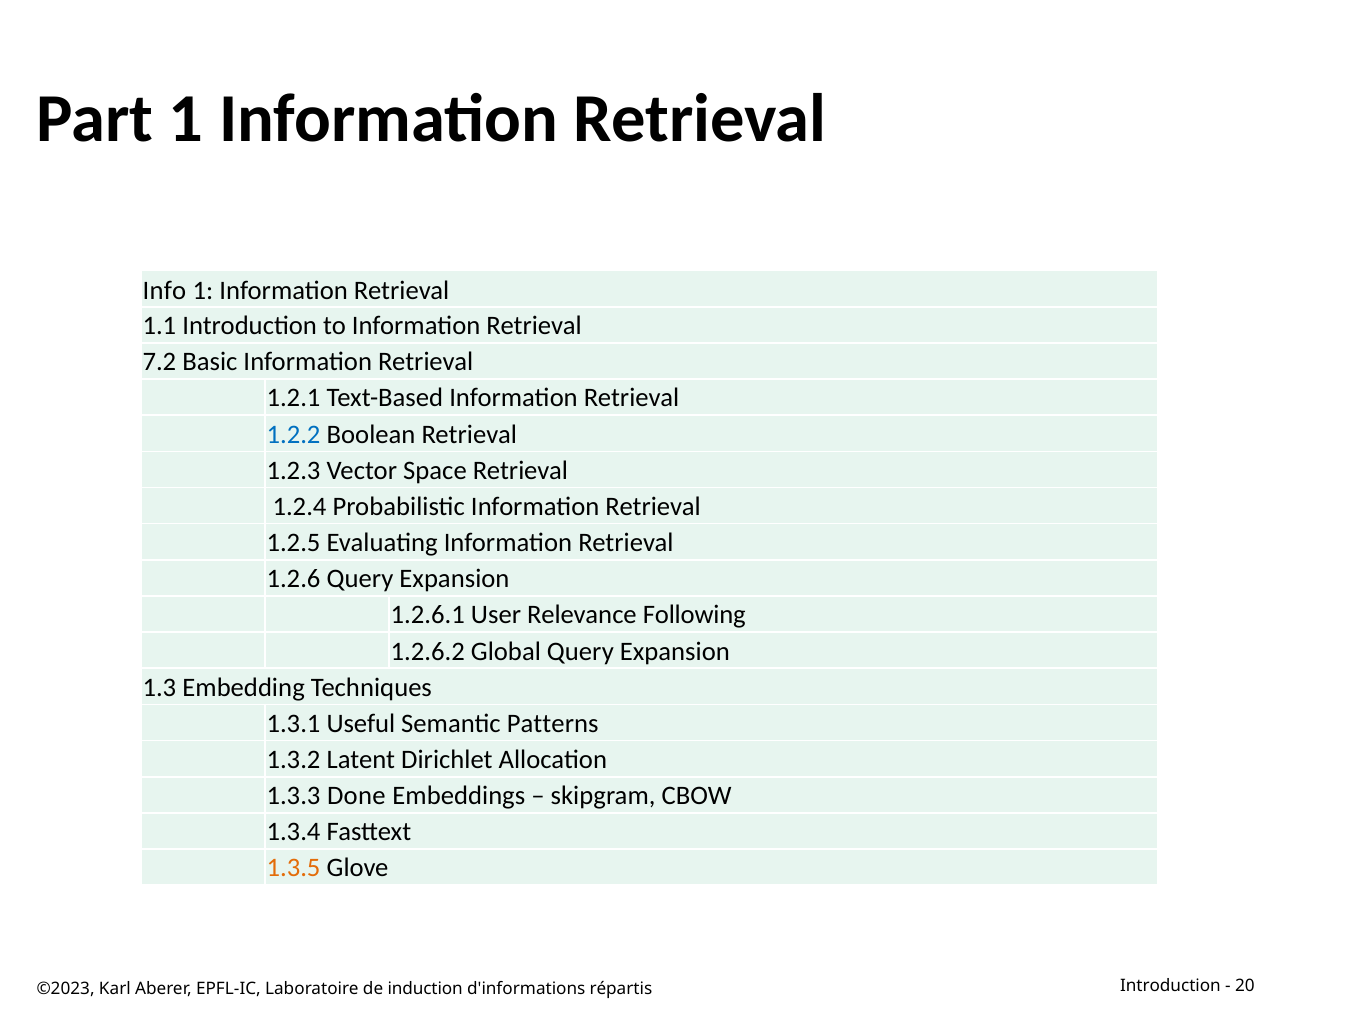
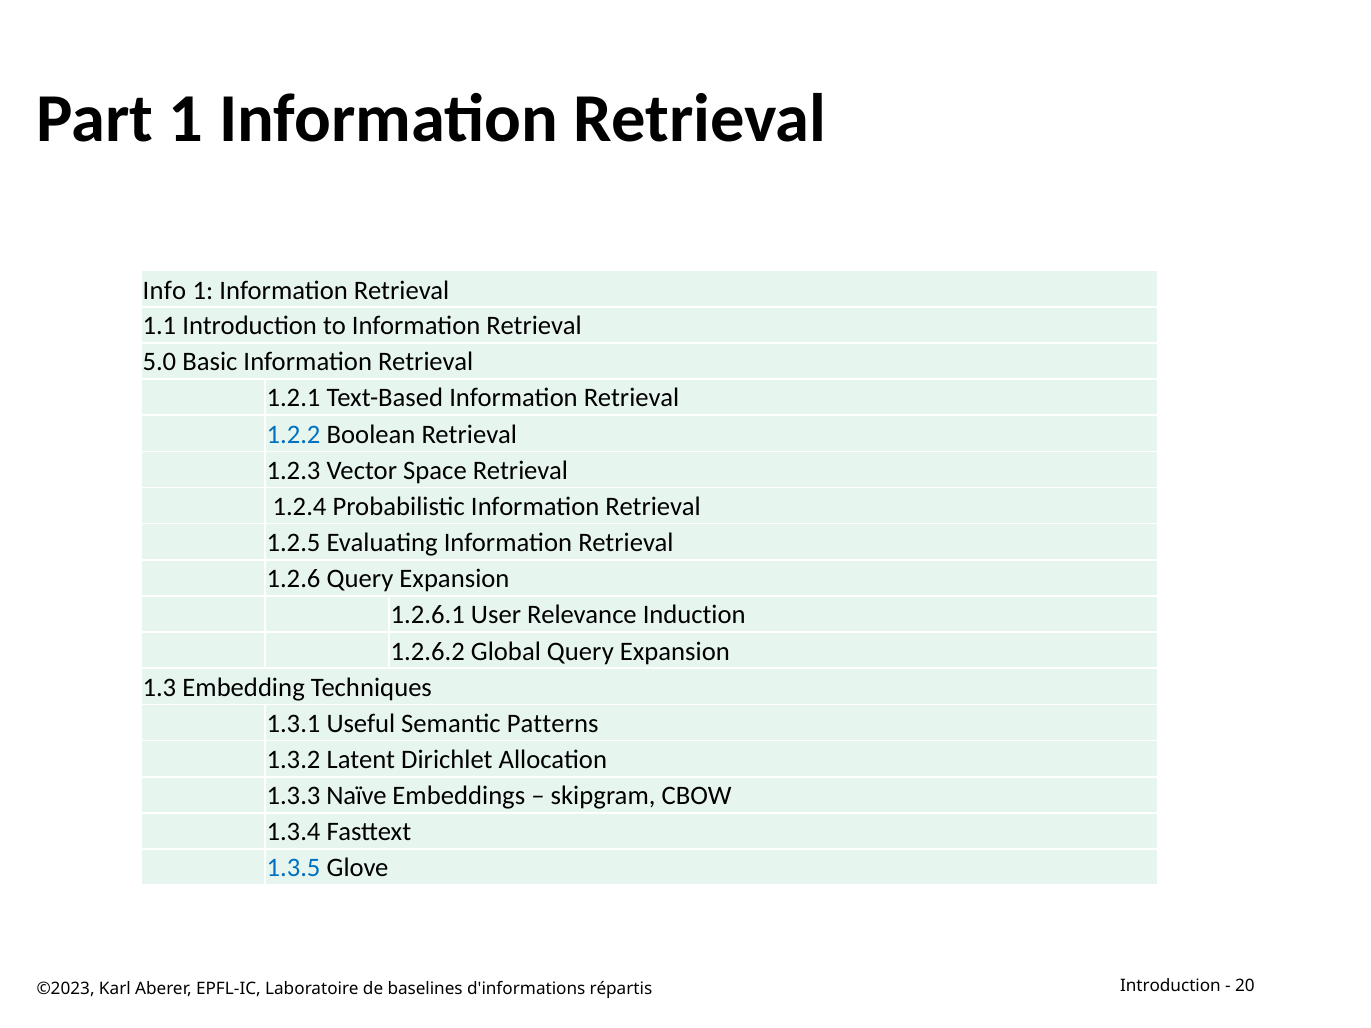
7.2: 7.2 -> 5.0
Following: Following -> Induction
Done: Done -> Naïve
1.3.5 colour: orange -> blue
induction: induction -> baselines
